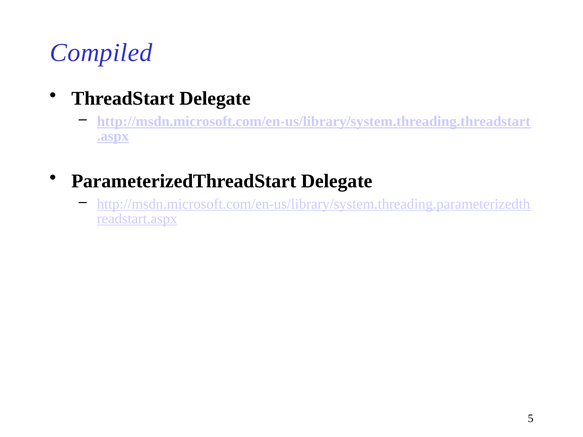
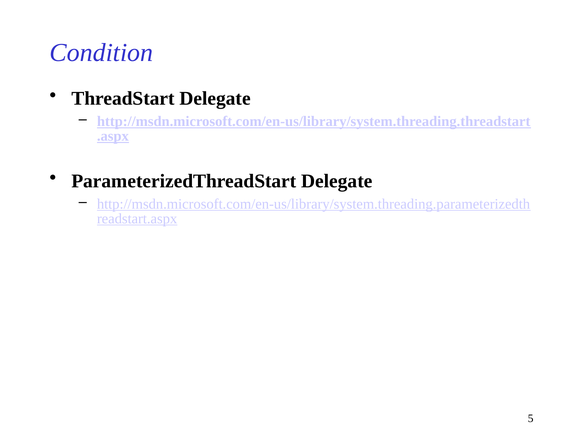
Compiled: Compiled -> Condition
